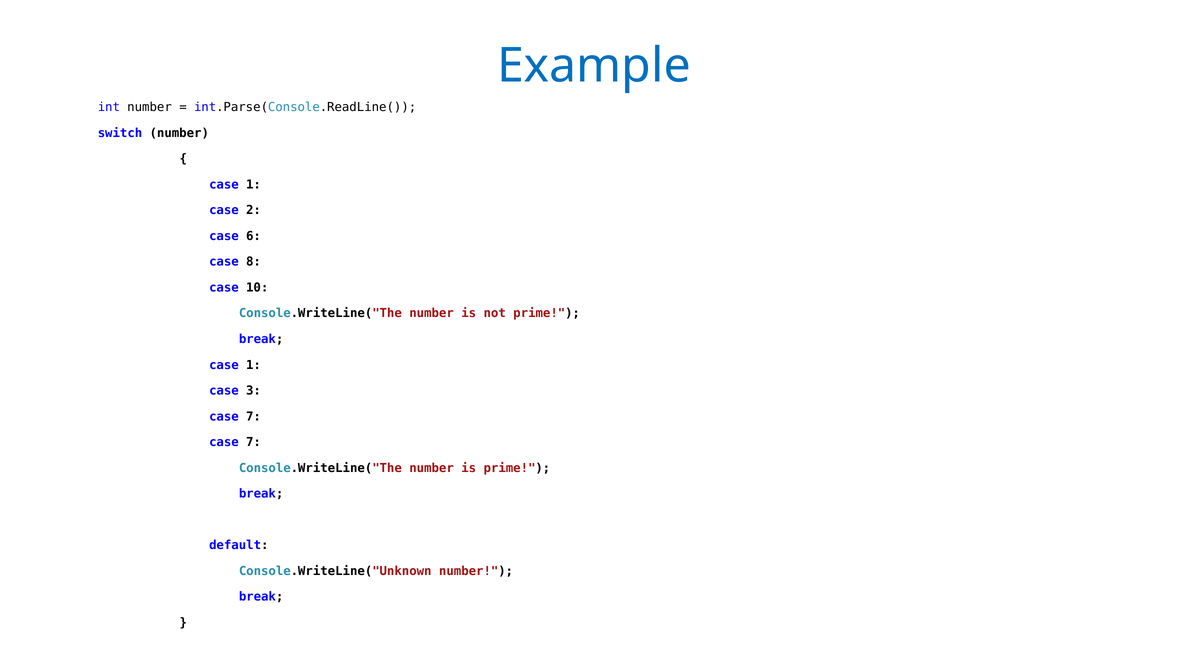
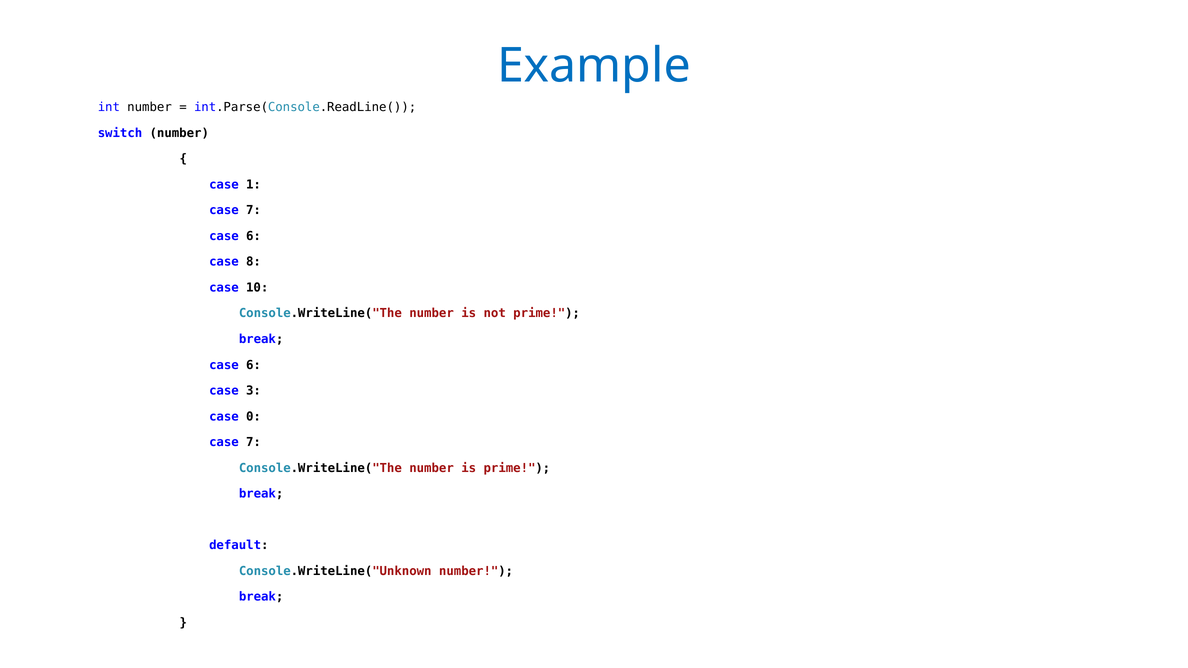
2 at (253, 210): 2 -> 7
1 at (253, 365): 1 -> 6
7 at (253, 417): 7 -> 0
